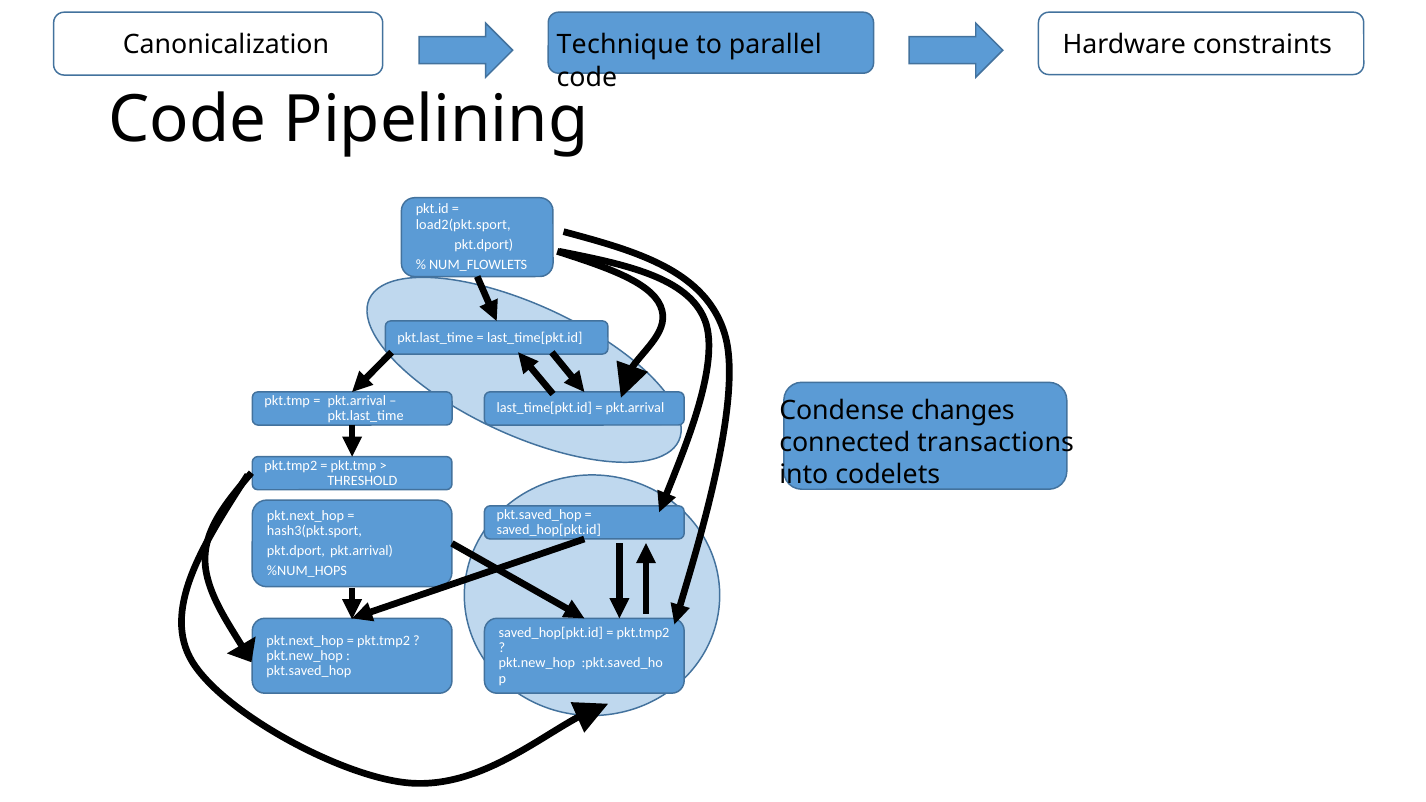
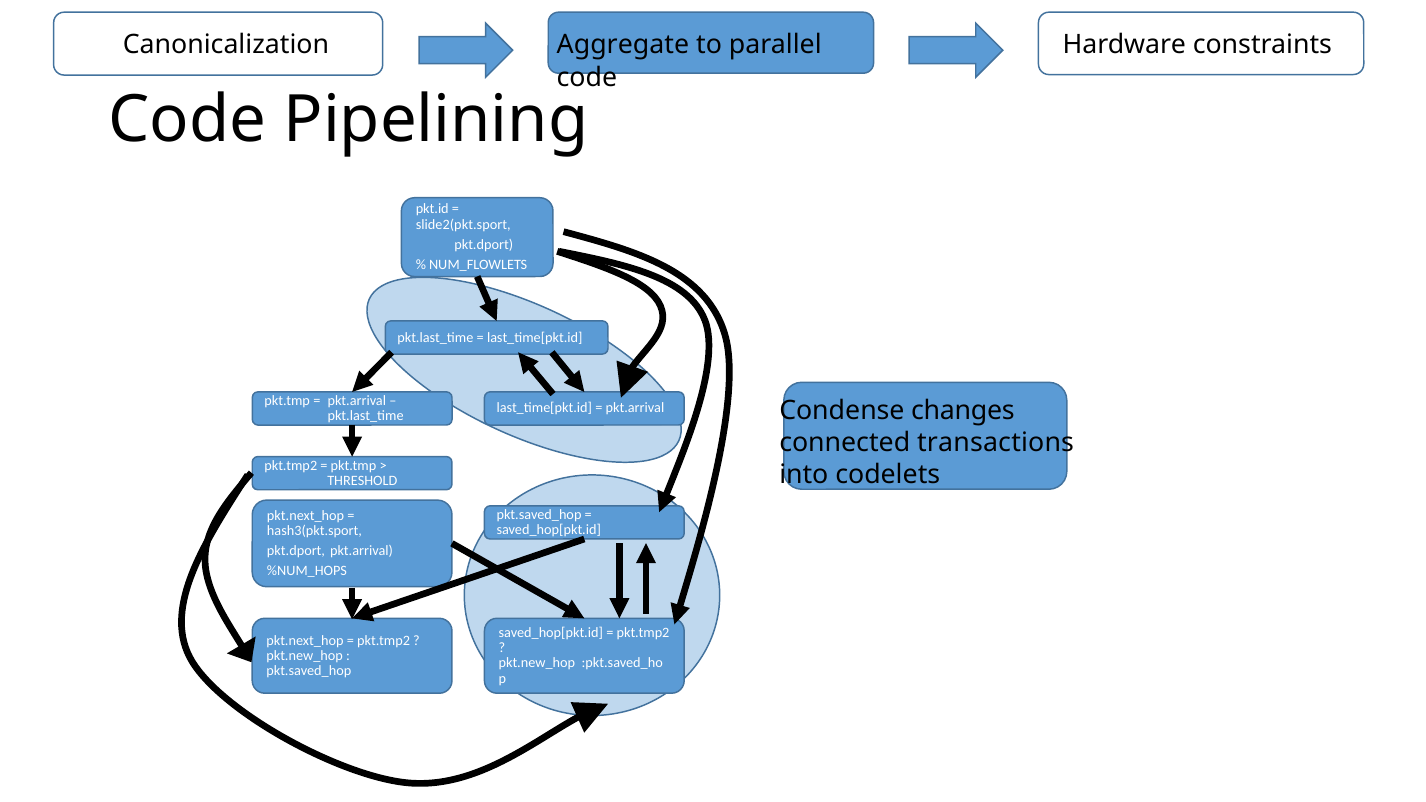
Technique: Technique -> Aggregate
load2(pkt.sport: load2(pkt.sport -> slide2(pkt.sport
